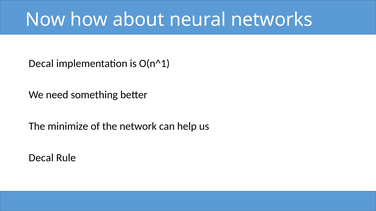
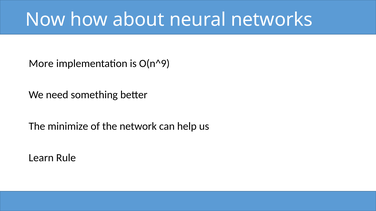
Decal at (41, 64): Decal -> More
O(n^1: O(n^1 -> O(n^9
Decal at (41, 158): Decal -> Learn
